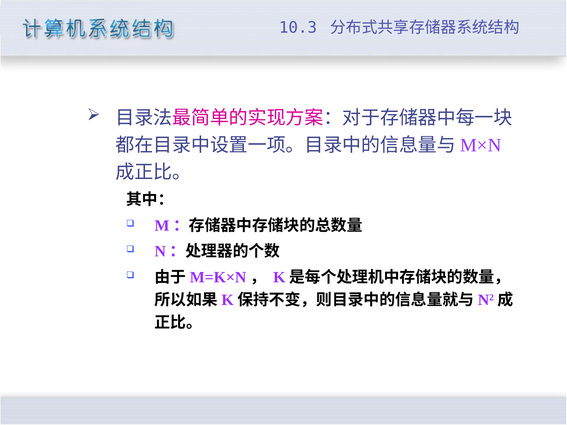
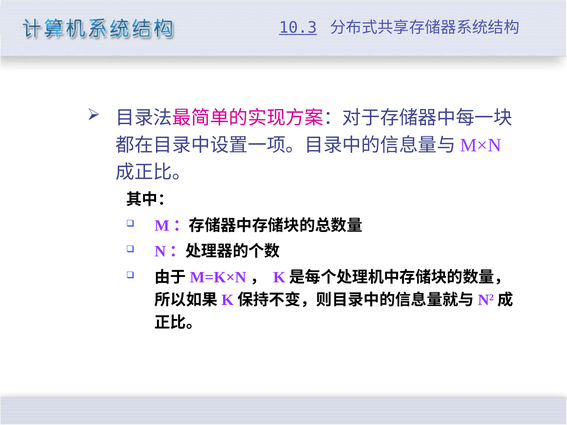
10.3 underline: none -> present
